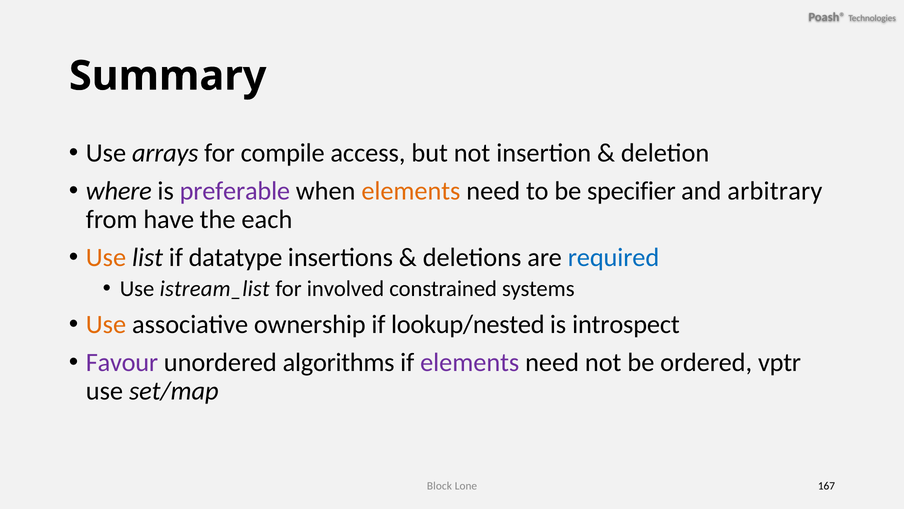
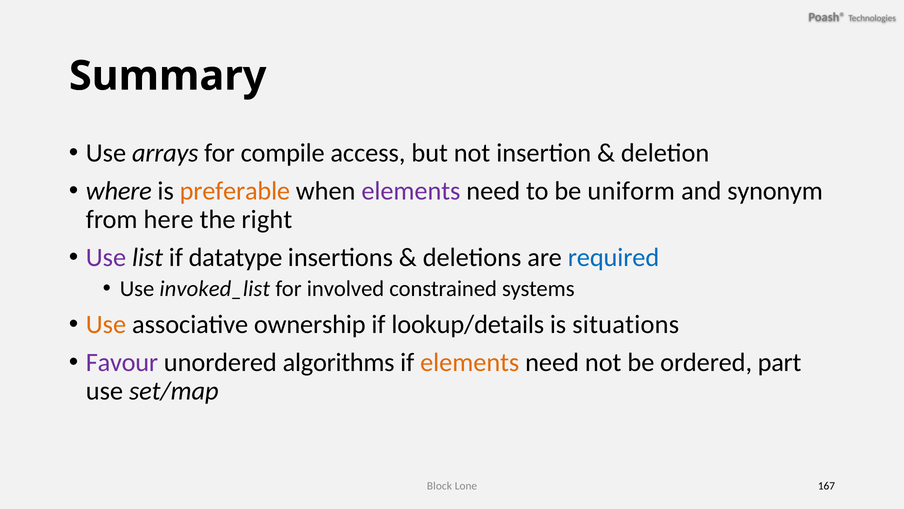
preferable colour: purple -> orange
elements at (411, 191) colour: orange -> purple
specifier: specifier -> uniform
arbitrary: arbitrary -> synonym
have: have -> here
each: each -> right
Use at (106, 257) colour: orange -> purple
istream_list: istream_list -> invoked_list
lookup/nested: lookup/nested -> lookup/details
introspect: introspect -> situations
elements at (470, 362) colour: purple -> orange
vptr: vptr -> part
